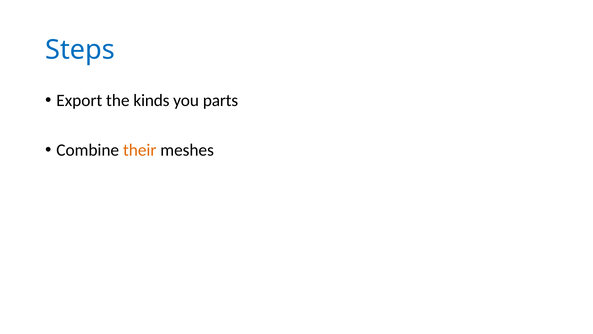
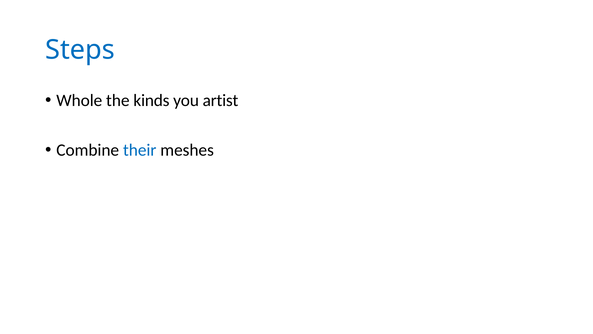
Export: Export -> Whole
parts: parts -> artist
their colour: orange -> blue
